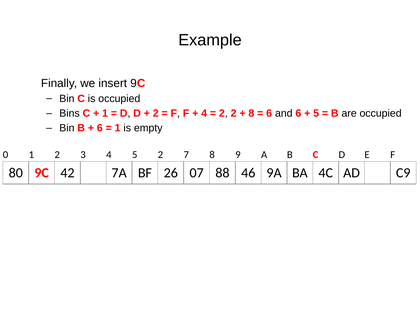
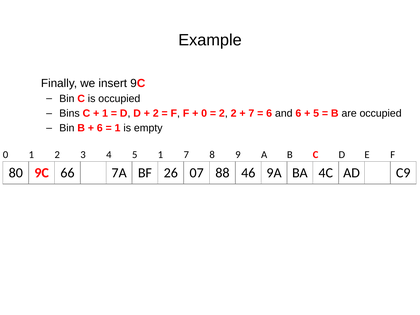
4 at (204, 113): 4 -> 0
8 at (251, 113): 8 -> 7
5 2: 2 -> 1
42: 42 -> 66
